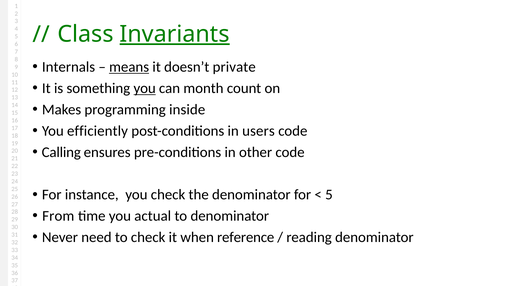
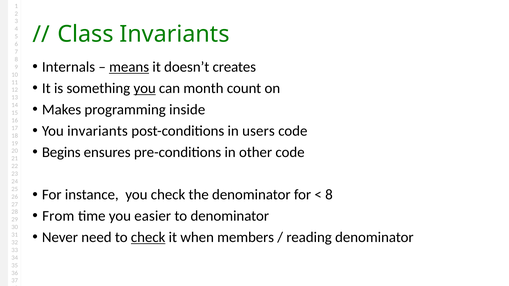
Invariants at (175, 34) underline: present -> none
private: private -> creates
You efficiently: efficiently -> invariants
Calling: Calling -> Begins
5 at (329, 195): 5 -> 8
actual: actual -> easier
check at (148, 238) underline: none -> present
reference: reference -> members
